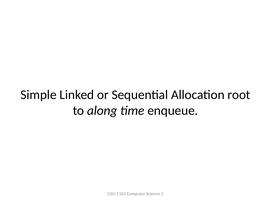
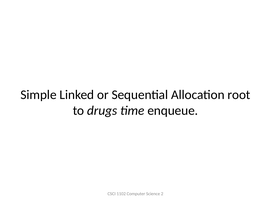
along: along -> drugs
